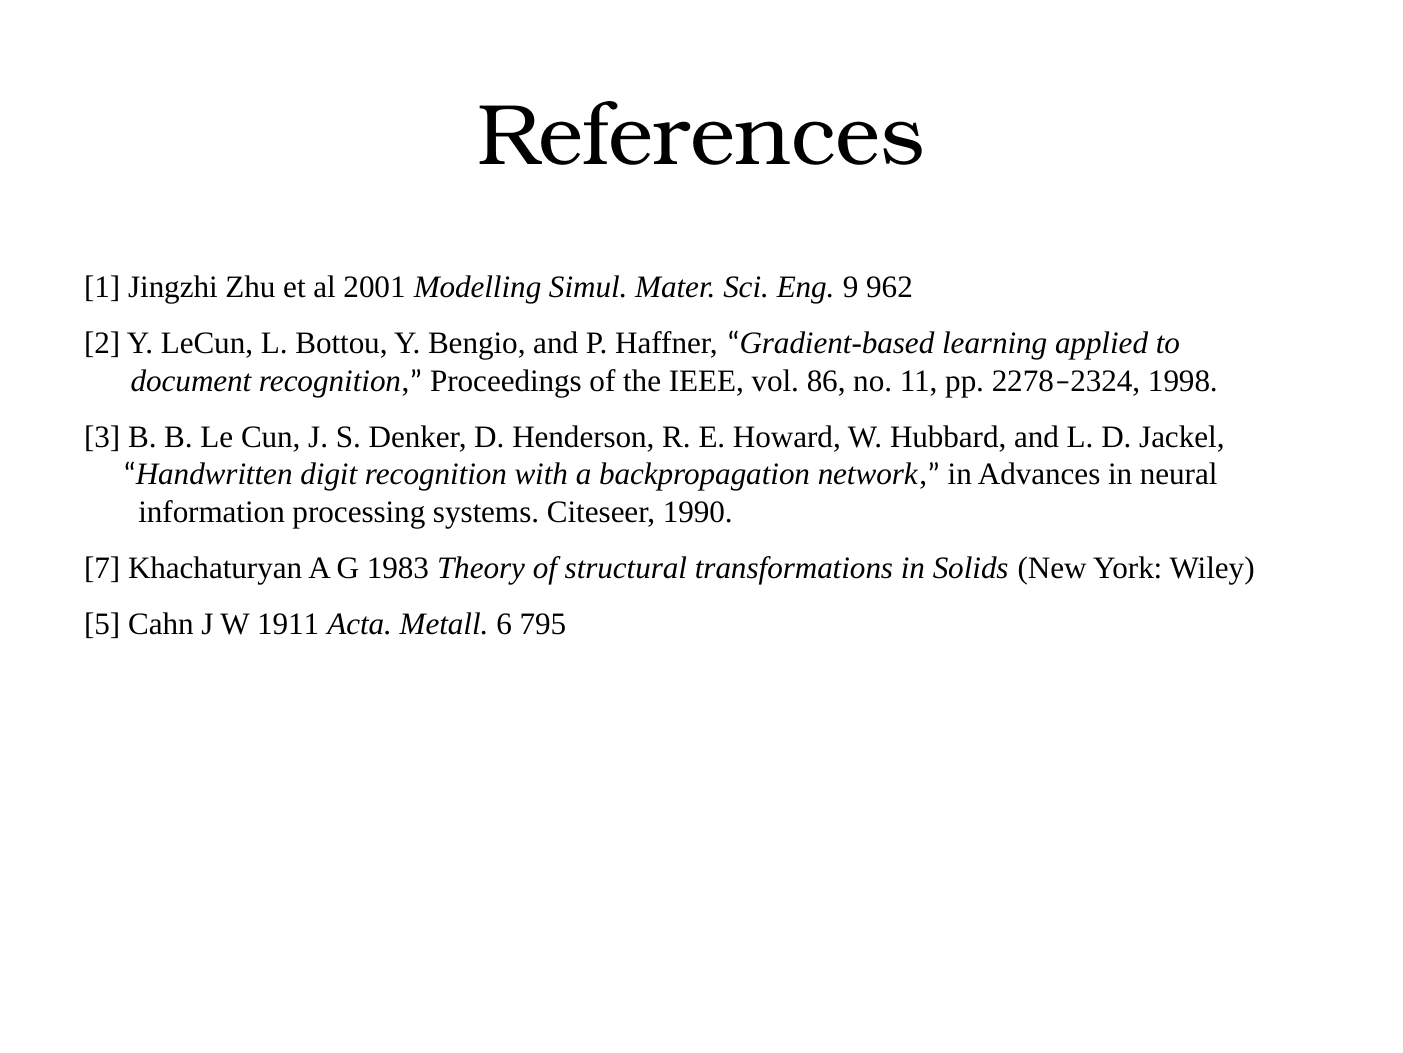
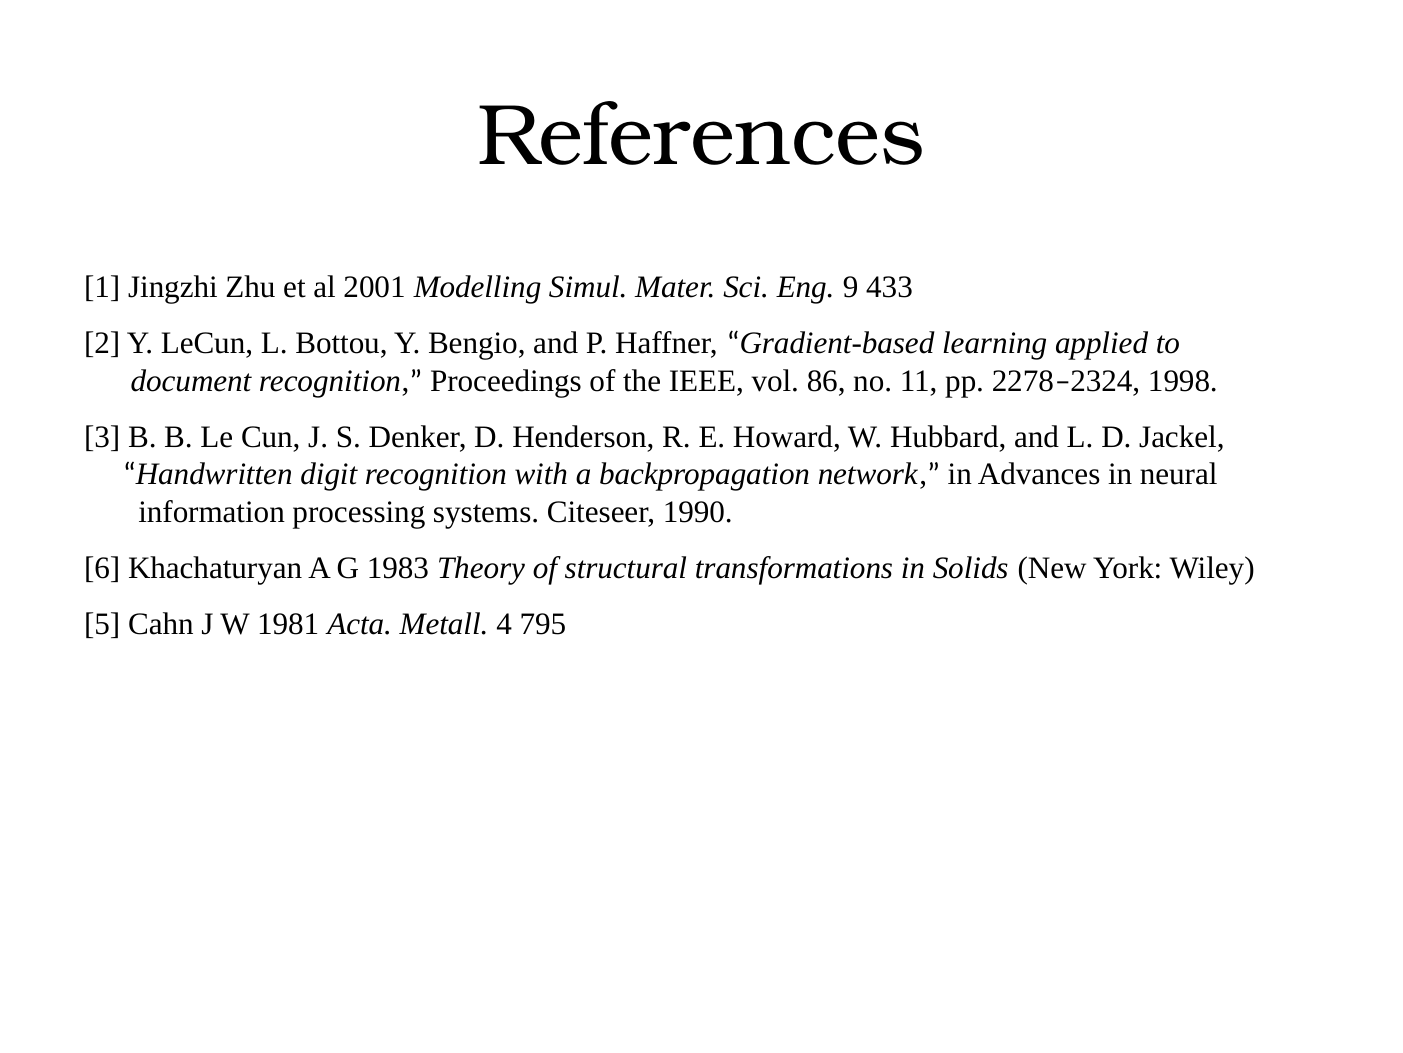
962: 962 -> 433
7: 7 -> 6
1911: 1911 -> 1981
6: 6 -> 4
